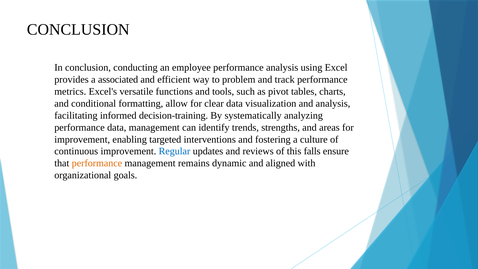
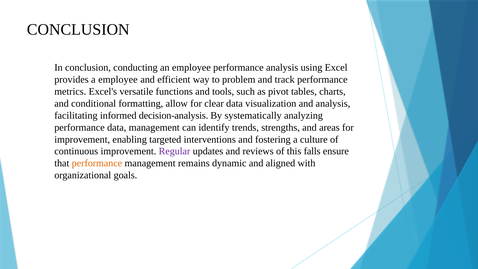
a associated: associated -> employee
decision-training: decision-training -> decision-analysis
Regular colour: blue -> purple
